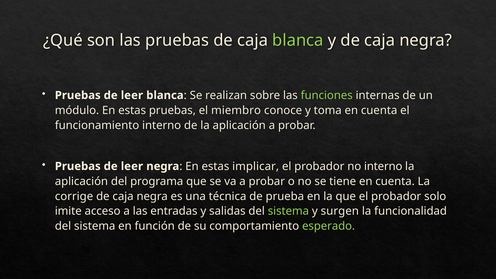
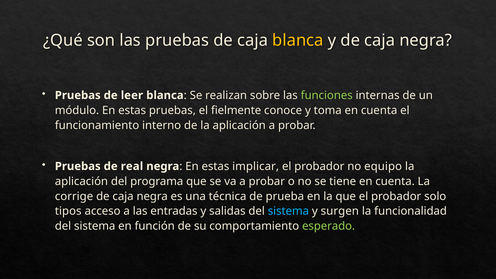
blanca at (298, 40) colour: light green -> yellow
miembro: miembro -> fielmente
leer at (132, 166): leer -> real
no interno: interno -> equipo
imite: imite -> tipos
sistema at (288, 211) colour: light green -> light blue
